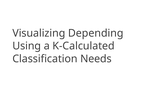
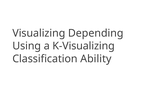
K-Calculated: K-Calculated -> K-Visualizing
Needs: Needs -> Ability
